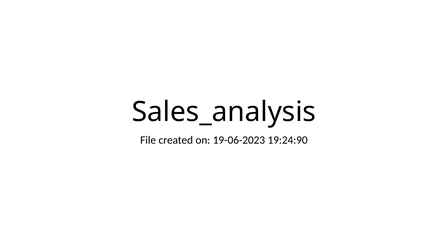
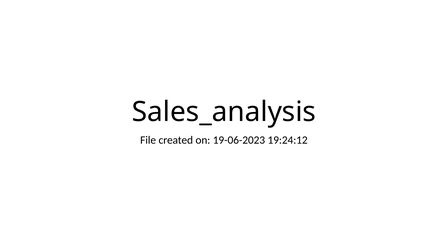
19:24:90: 19:24:90 -> 19:24:12
